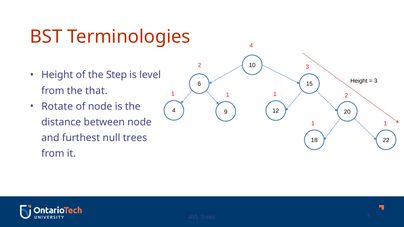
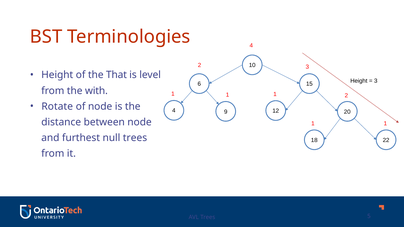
Step: Step -> That
that: that -> with
